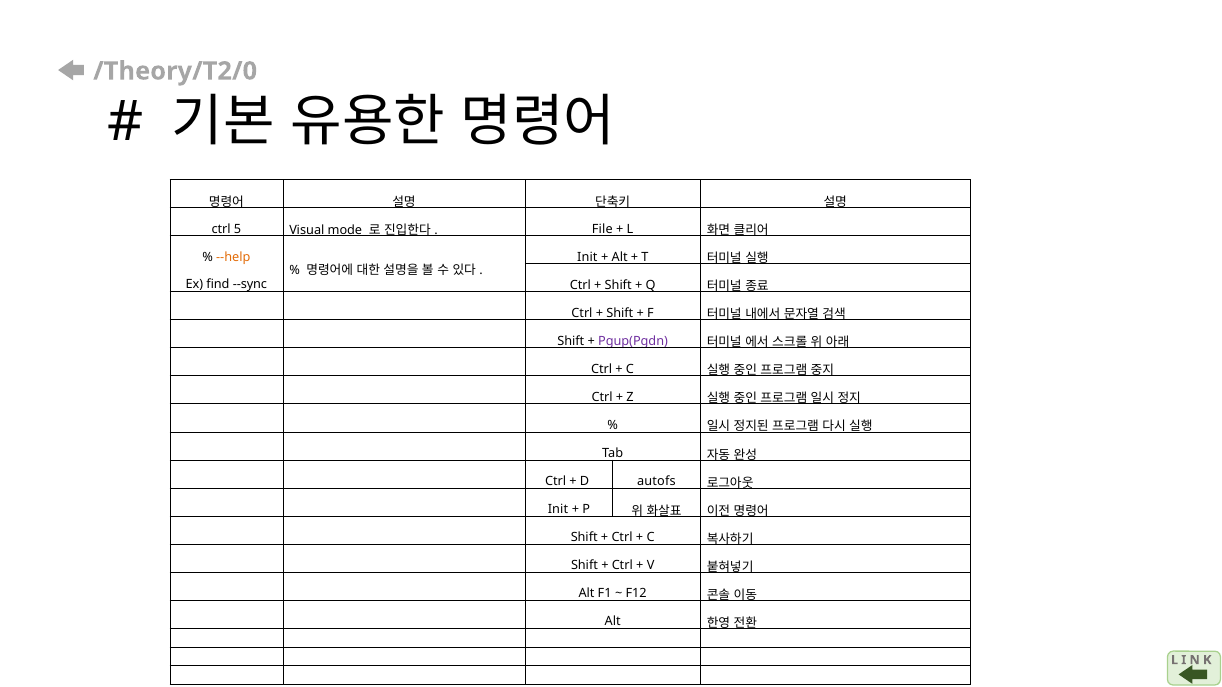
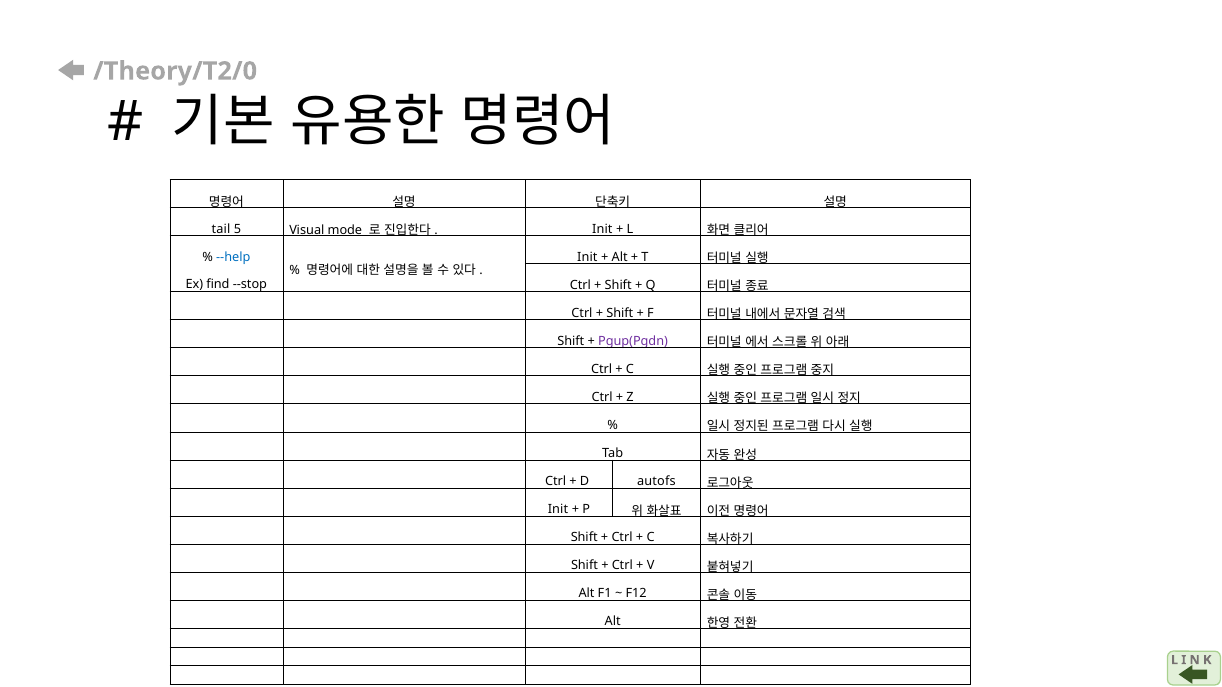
ctrl at (221, 229): ctrl -> tail
File at (602, 229): File -> Init
--help colour: orange -> blue
--sync: --sync -> --stop
